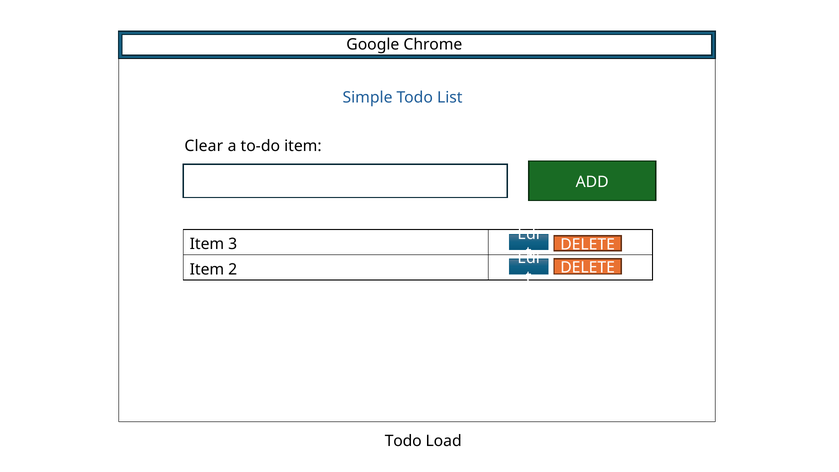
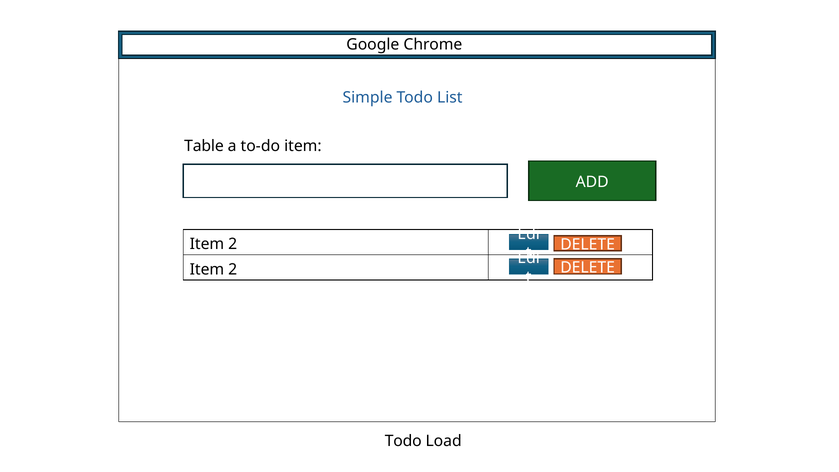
Clear: Clear -> Table
3 at (233, 244): 3 -> 2
